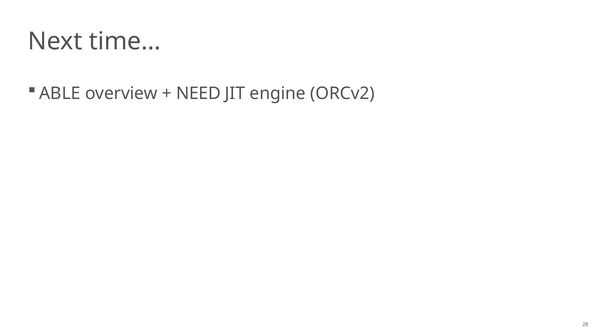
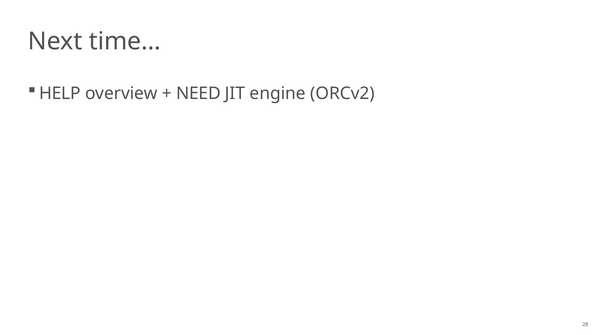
ABLE: ABLE -> HELP
